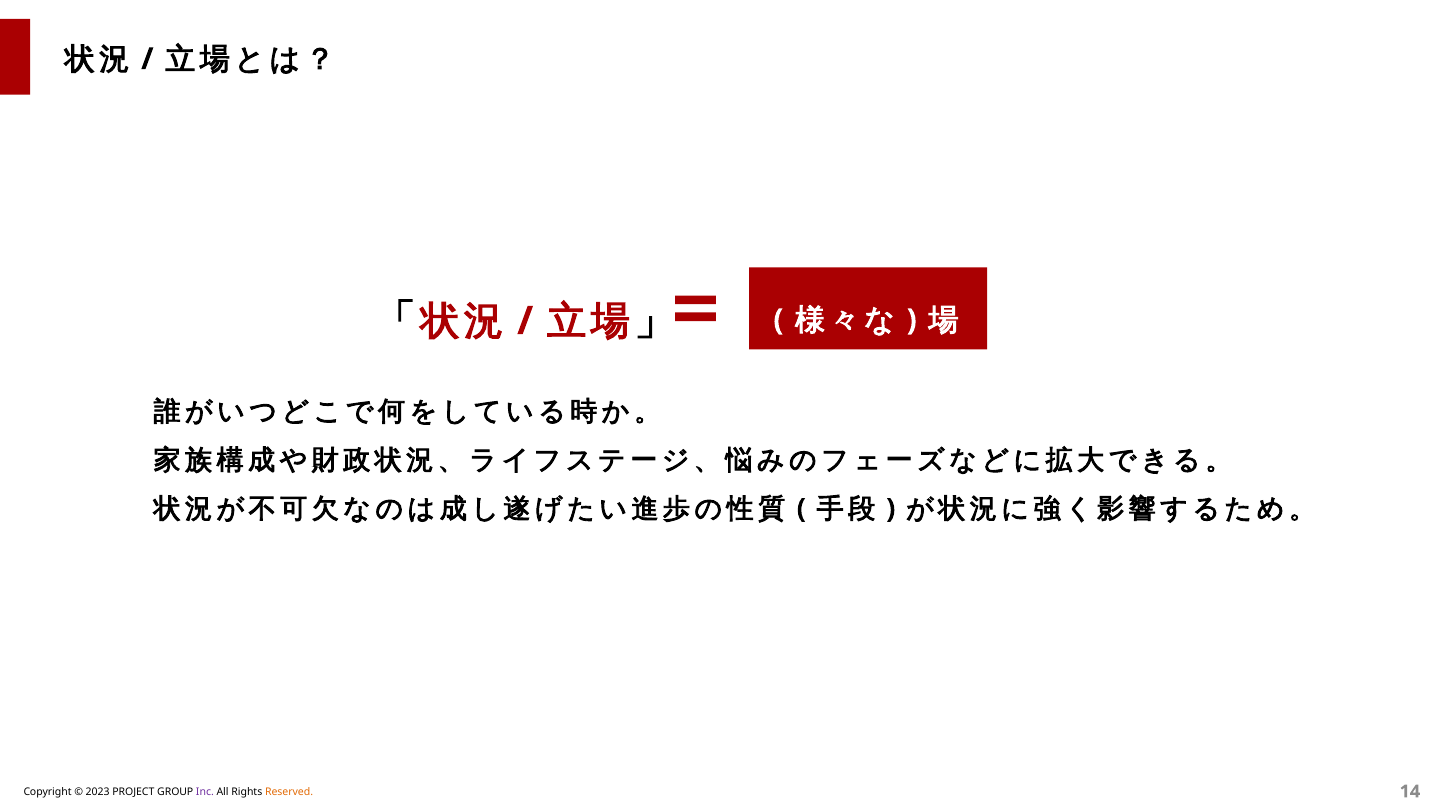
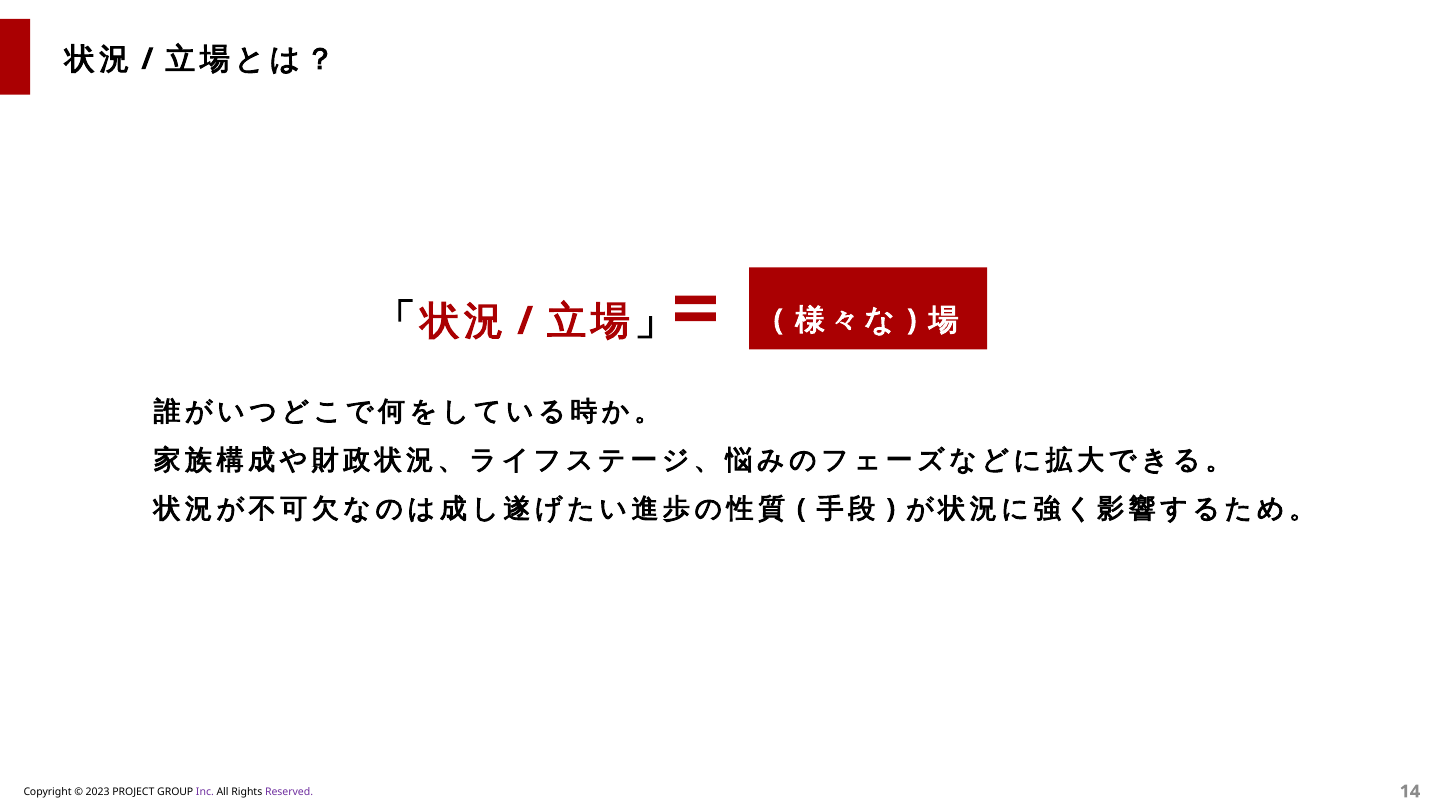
Reserved colour: orange -> purple
